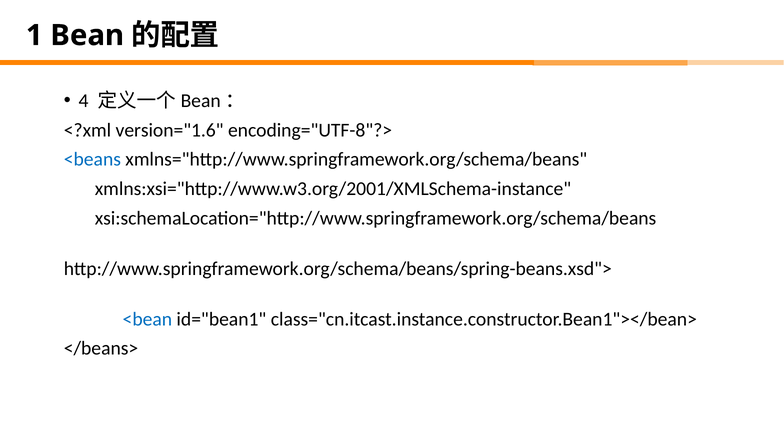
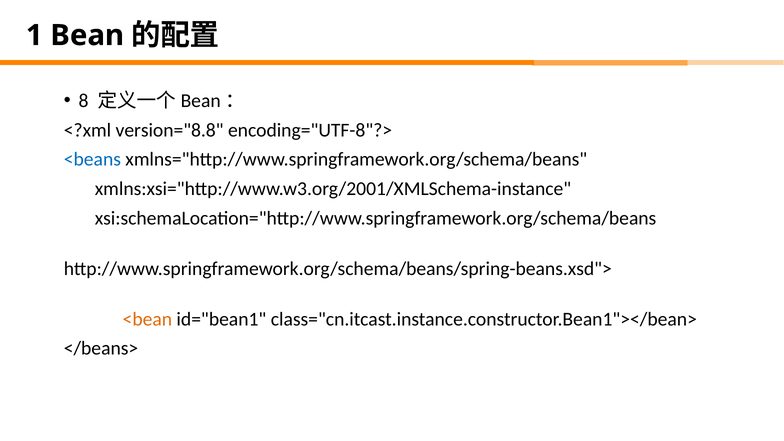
4: 4 -> 8
version="1.6: version="1.6 -> version="8.8
<bean colour: blue -> orange
